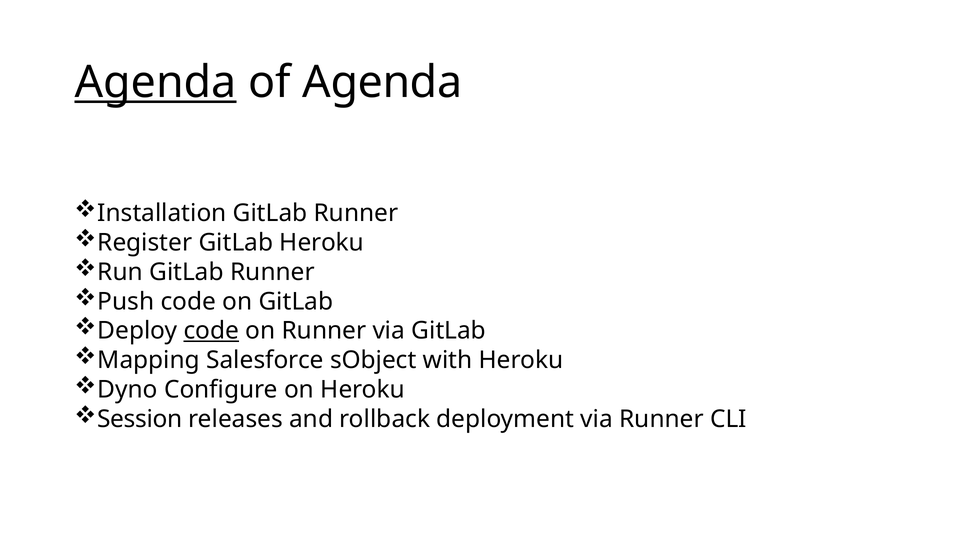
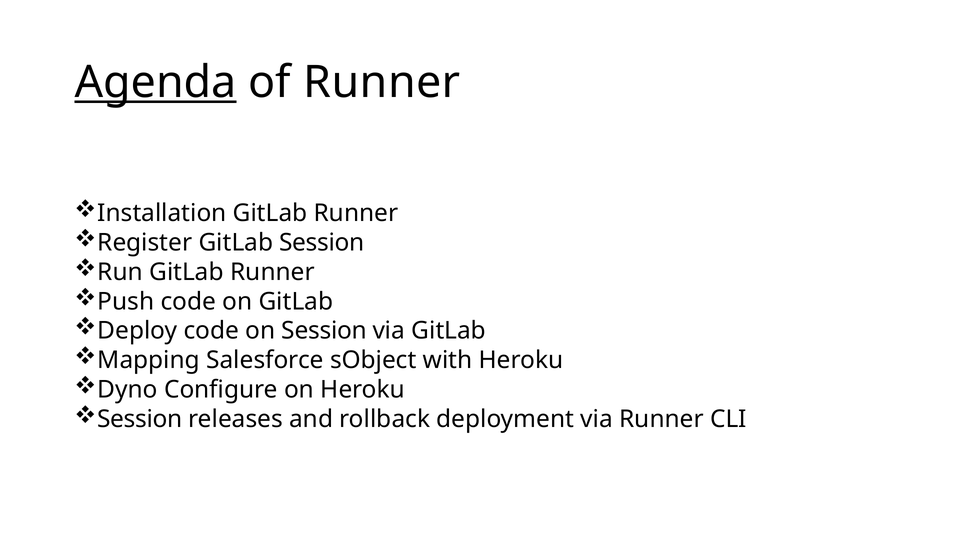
of Agenda: Agenda -> Runner
GitLab Heroku: Heroku -> Session
code at (211, 331) underline: present -> none
on Runner: Runner -> Session
